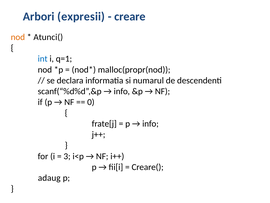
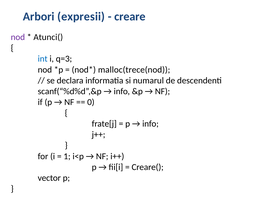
nod at (18, 37) colour: orange -> purple
q=1: q=1 -> q=3
malloc(propr(nod: malloc(propr(nod -> malloc(trece(nod
3: 3 -> 1
adaug: adaug -> vector
